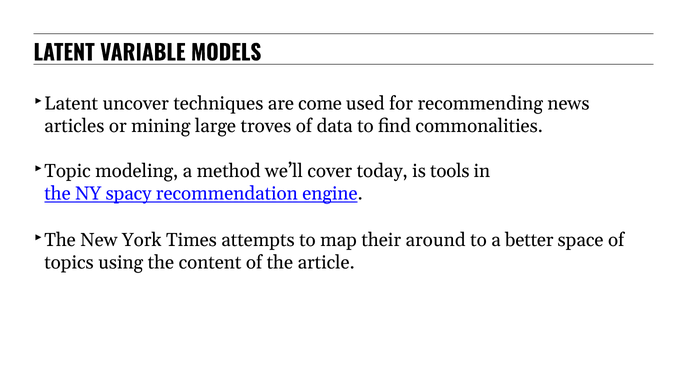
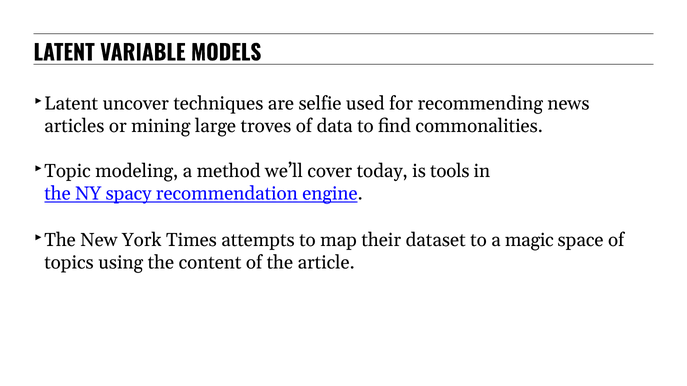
come: come -> selfie
around: around -> dataset
better: better -> magic
